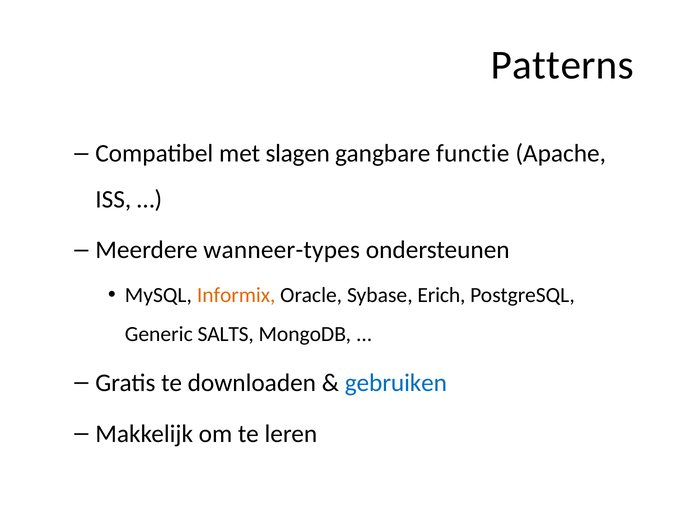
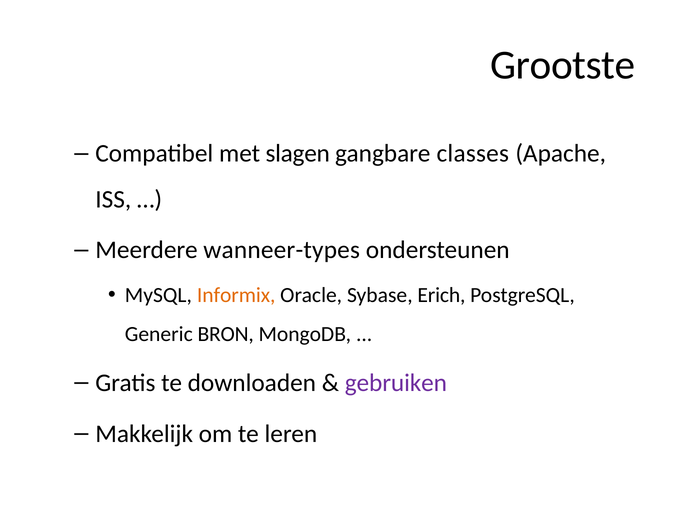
Patterns: Patterns -> Grootste
functie: functie -> classes
SALTS: SALTS -> BRON
gebruiken colour: blue -> purple
